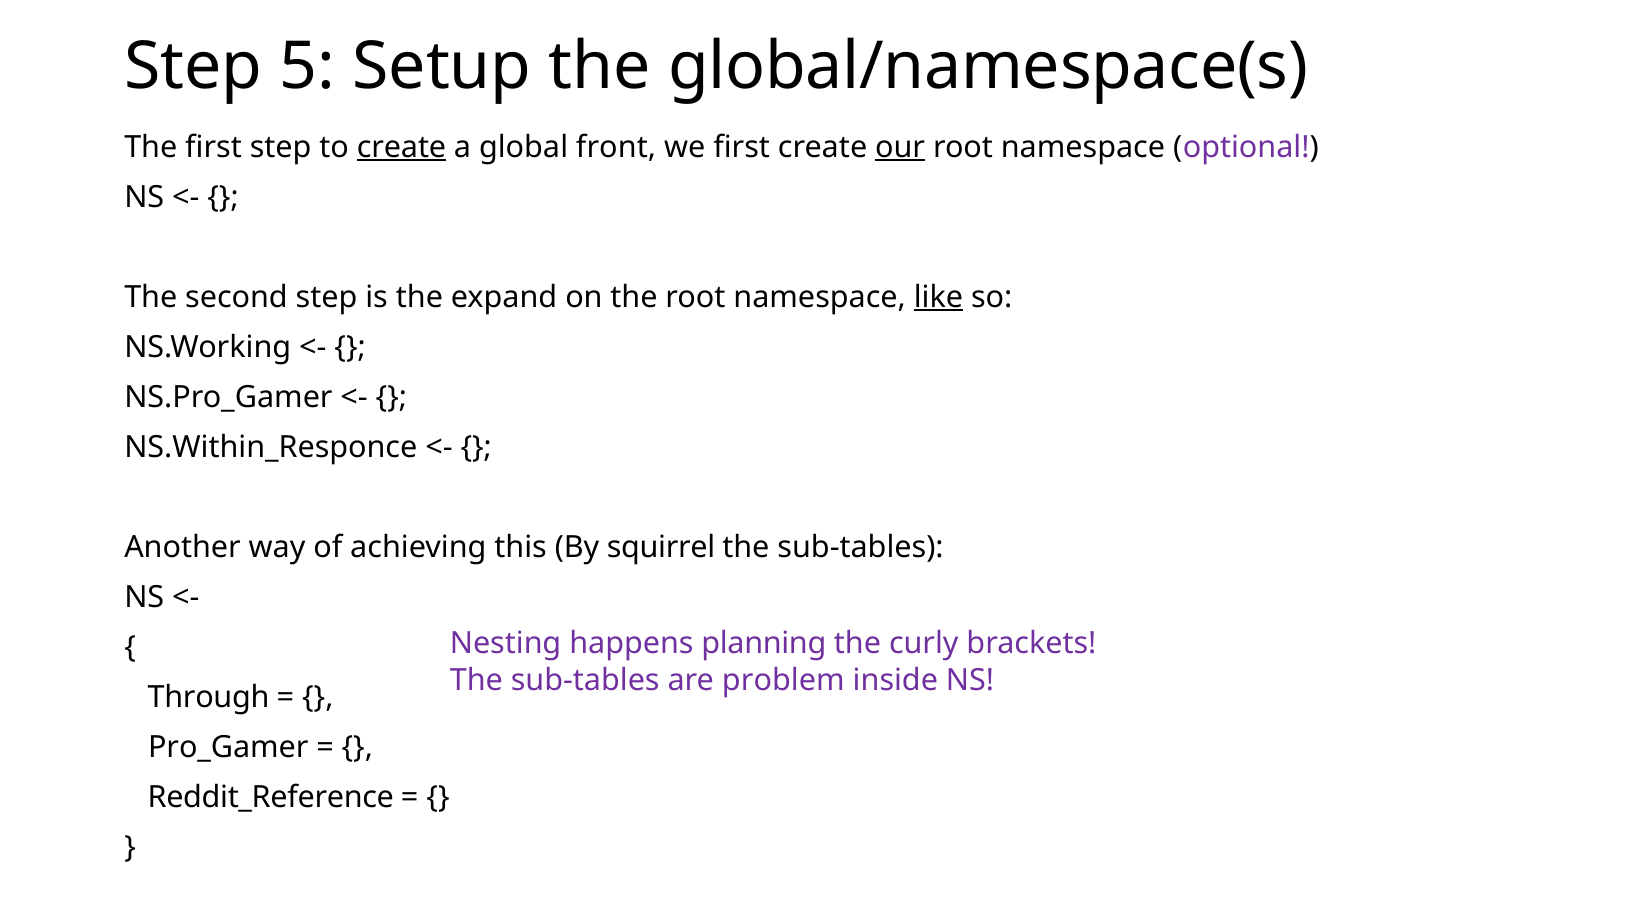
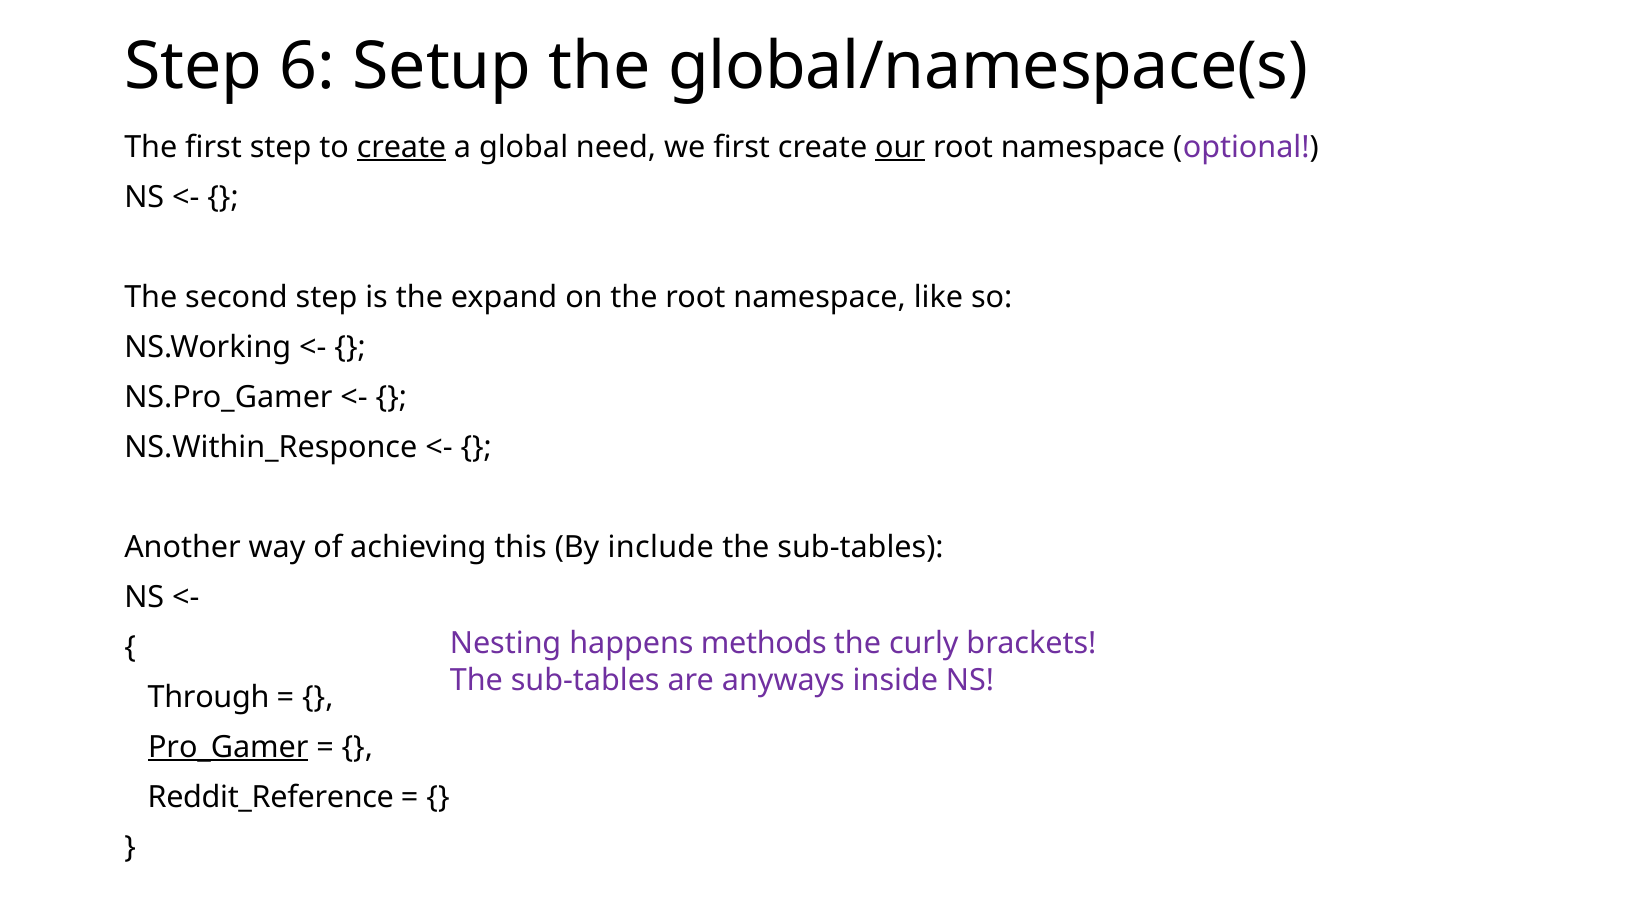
5: 5 -> 6
front: front -> need
like underline: present -> none
squirrel: squirrel -> include
planning: planning -> methods
problem: problem -> anyways
Pro_Gamer underline: none -> present
